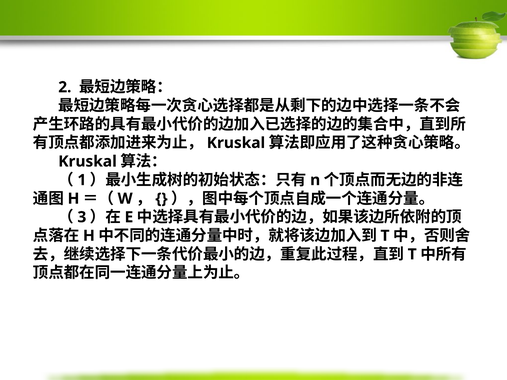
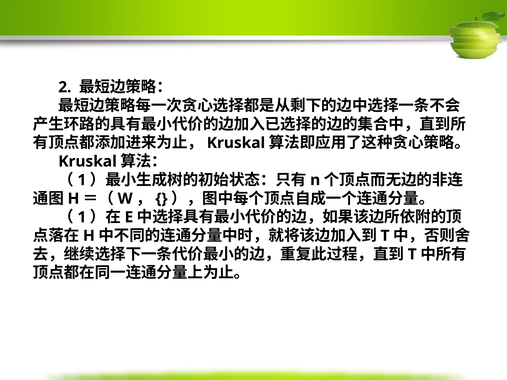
3 at (82, 217): 3 -> 1
